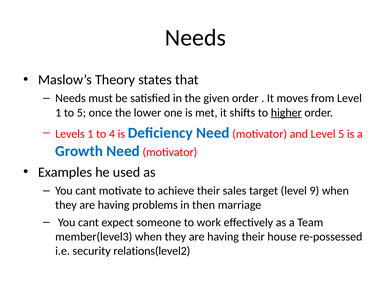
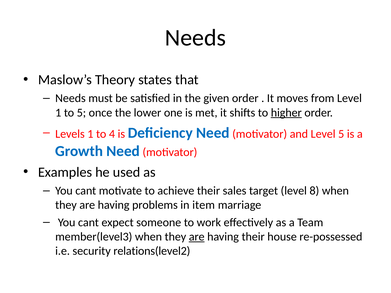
9: 9 -> 8
then: then -> item
are at (197, 237) underline: none -> present
